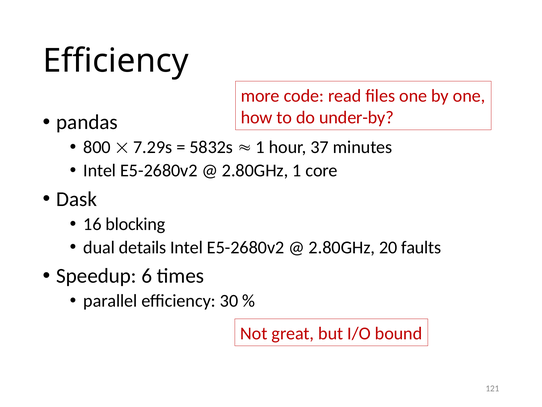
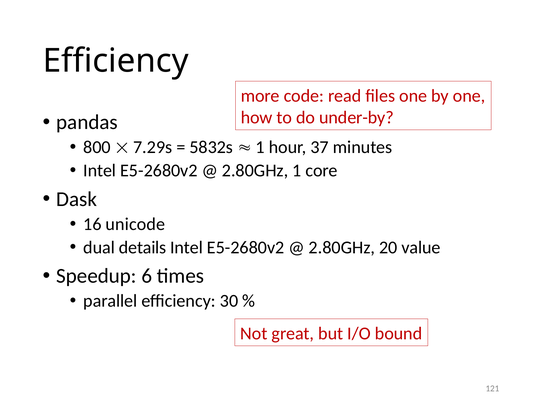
blocking: blocking -> unicode
faults: faults -> value
